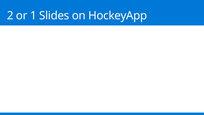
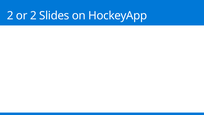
or 1: 1 -> 2
